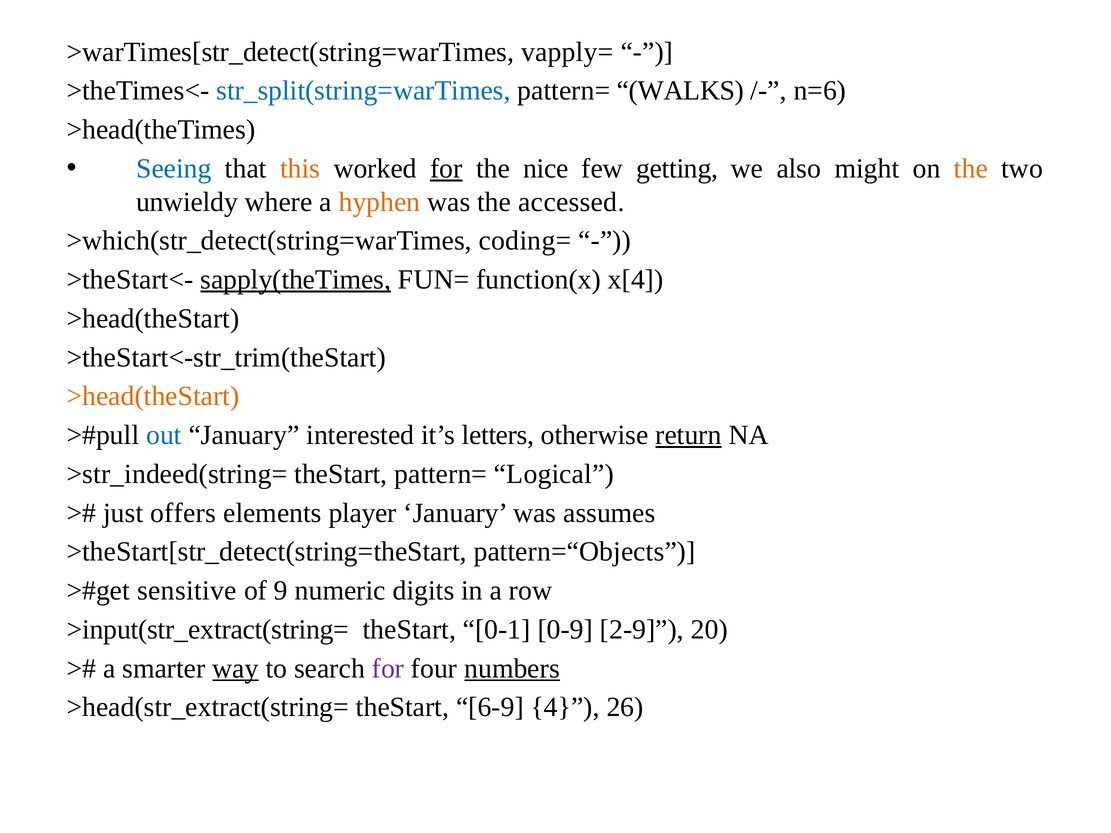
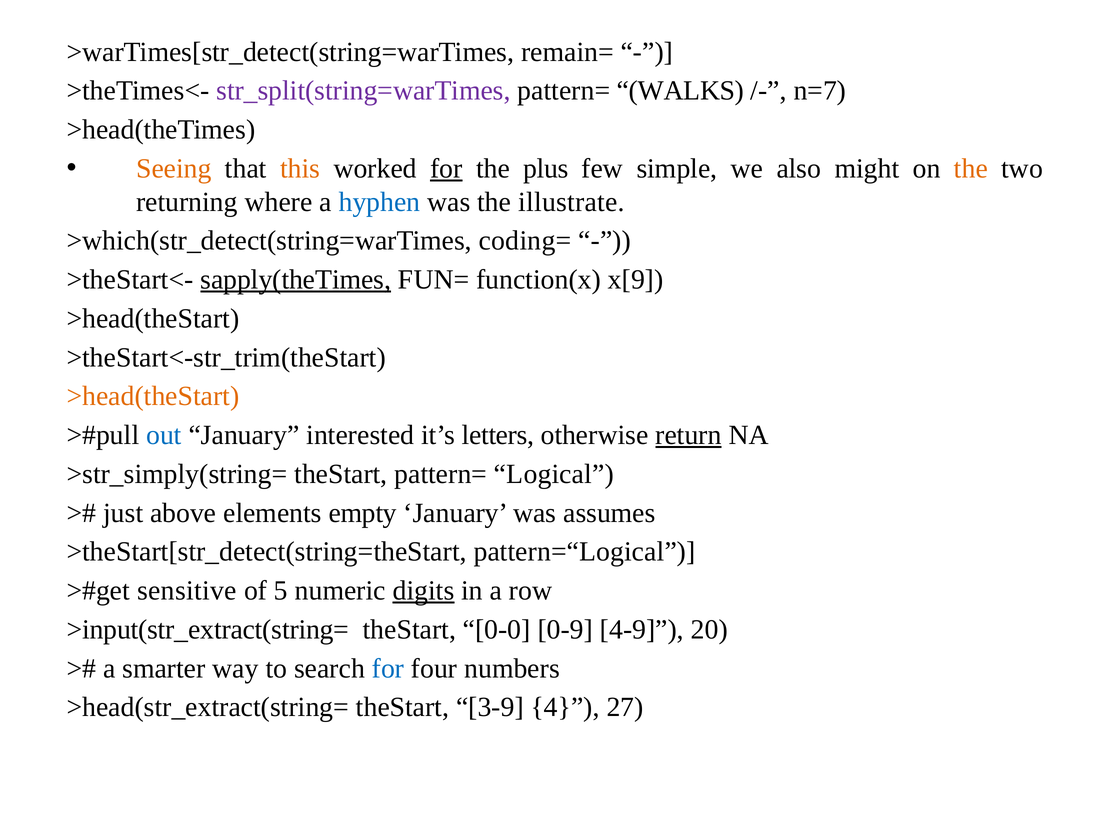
vapply=: vapply= -> remain=
str_split(string=warTimes colour: blue -> purple
n=6: n=6 -> n=7
Seeing colour: blue -> orange
nice: nice -> plus
getting: getting -> simple
unwieldy: unwieldy -> returning
hyphen colour: orange -> blue
accessed: accessed -> illustrate
x[4: x[4 -> x[9
>str_indeed(string=: >str_indeed(string= -> >str_simply(string=
offers: offers -> above
player: player -> empty
pattern=“Objects: pattern=“Objects -> pattern=“Logical
9: 9 -> 5
digits underline: none -> present
0-1: 0-1 -> 0-0
2-9: 2-9 -> 4-9
way underline: present -> none
for at (388, 669) colour: purple -> blue
numbers underline: present -> none
6-9: 6-9 -> 3-9
26: 26 -> 27
